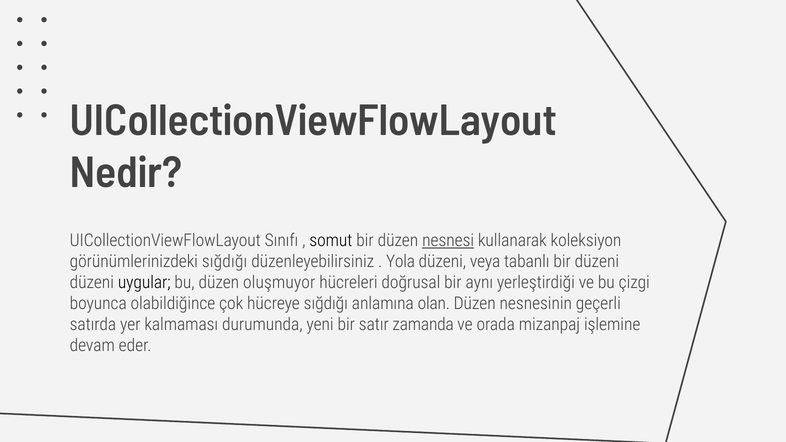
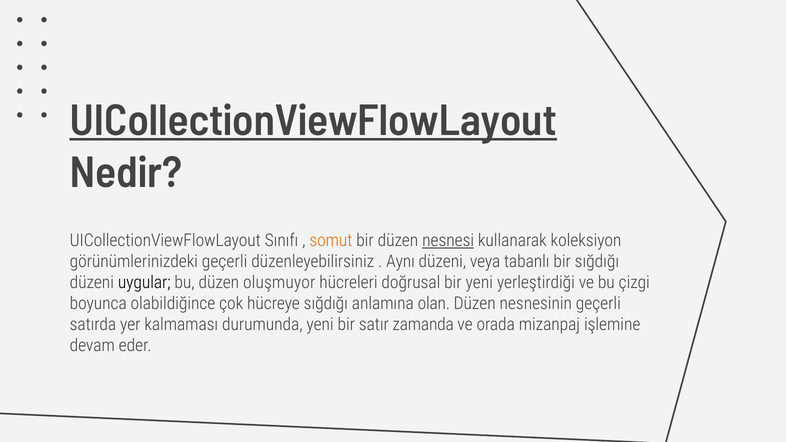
UICollectionViewFlowLayout at (313, 121) underline: none -> present
somut colour: black -> orange
görünümlerinizdeki sığdığı: sığdığı -> geçerli
Yola: Yola -> Aynı
bir düzeni: düzeni -> sığdığı
bir aynı: aynı -> yeni
